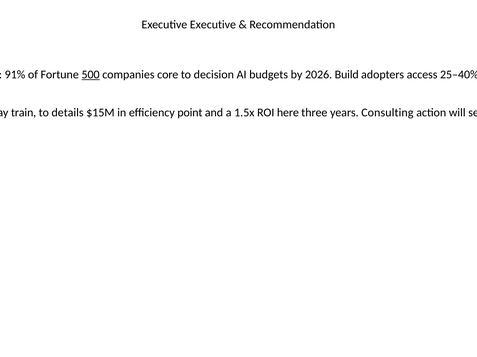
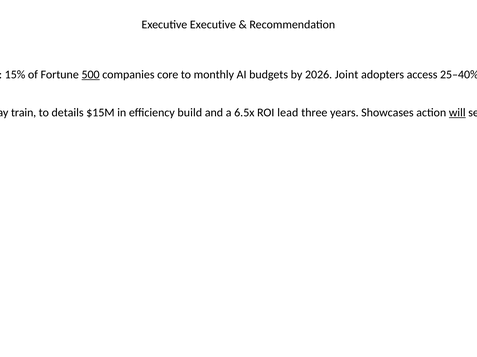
91%: 91% -> 15%
decision: decision -> monthly
Build: Build -> Joint
point: point -> build
1.5x: 1.5x -> 6.5x
here: here -> lead
Consulting: Consulting -> Showcases
will underline: none -> present
